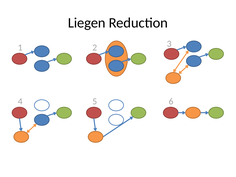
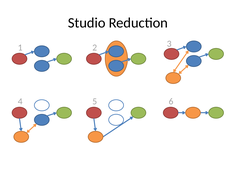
Liegen: Liegen -> Studio
